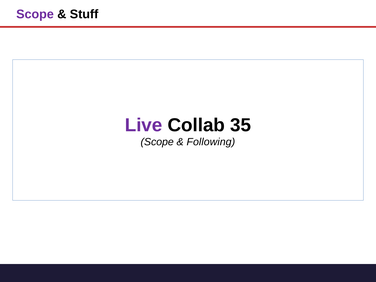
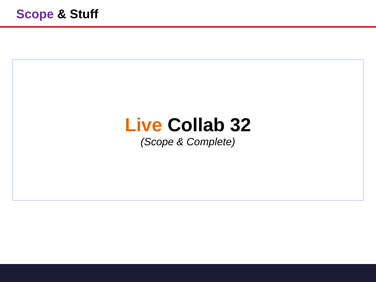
Live colour: purple -> orange
35: 35 -> 32
Following: Following -> Complete
